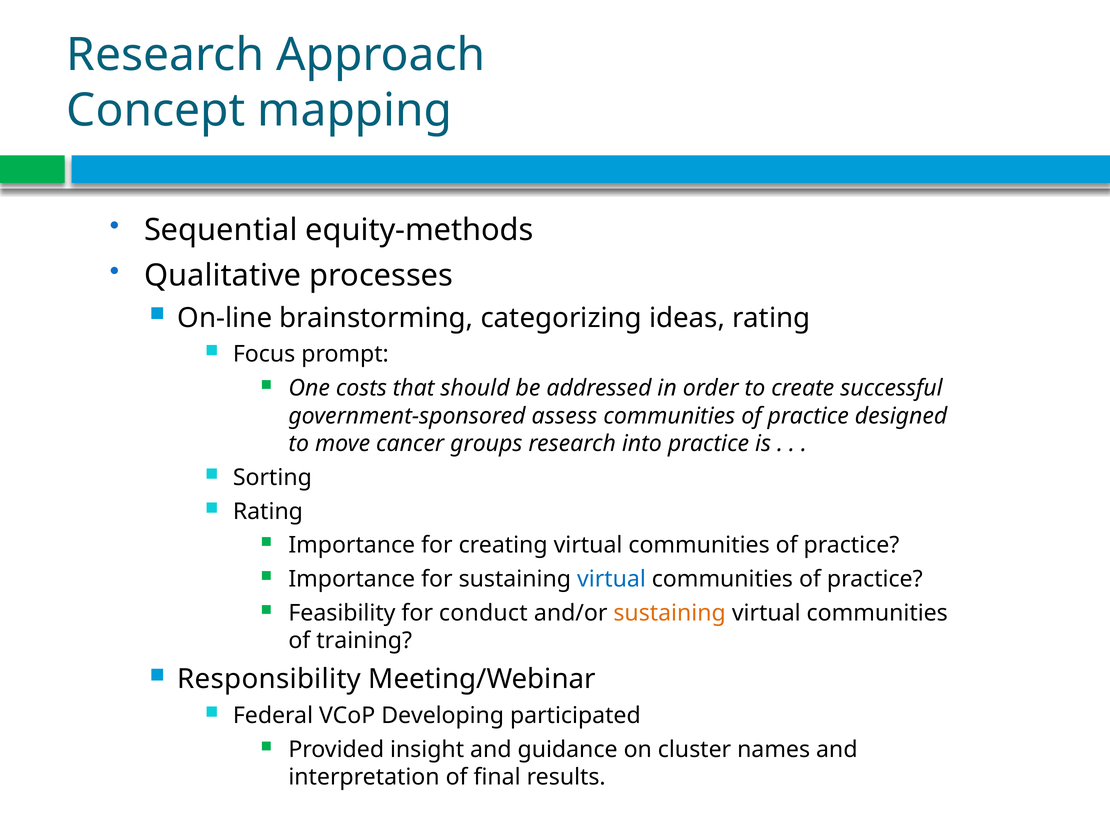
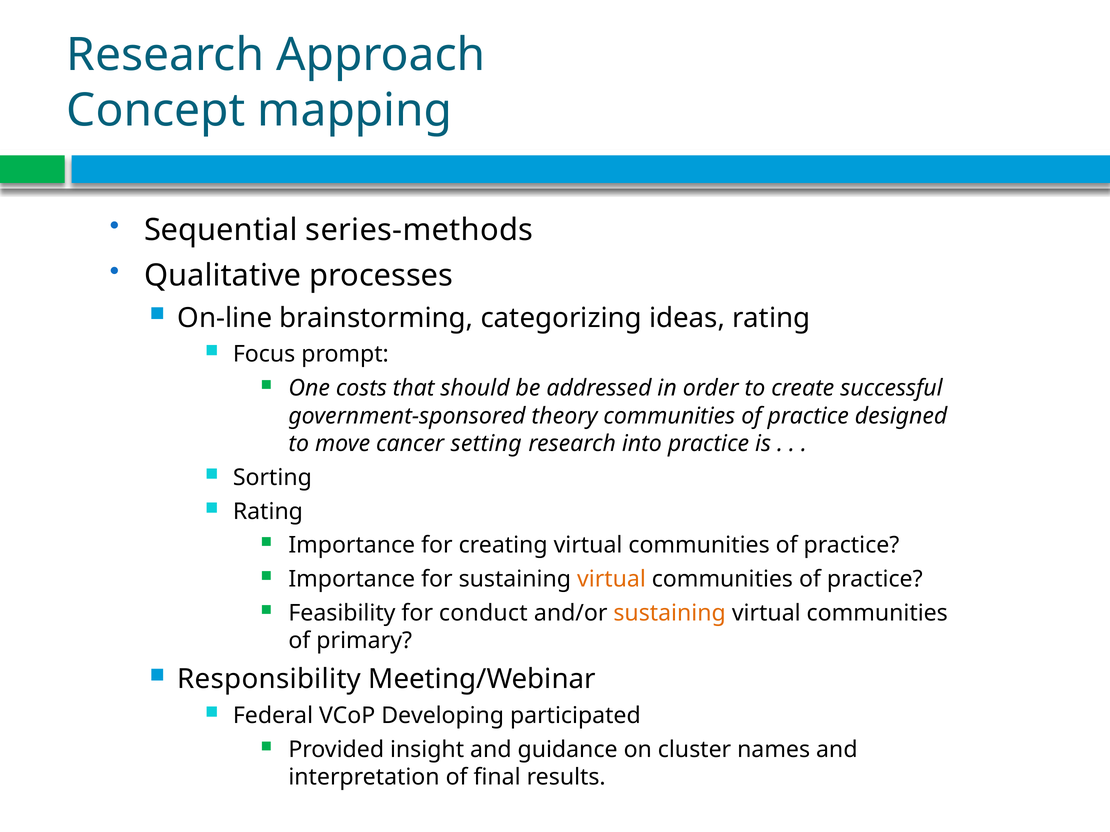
equity-methods: equity-methods -> series-methods
assess: assess -> theory
groups: groups -> setting
virtual at (611, 580) colour: blue -> orange
training: training -> primary
